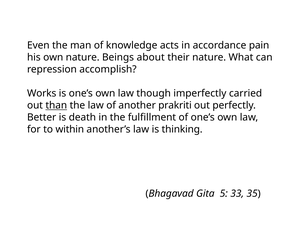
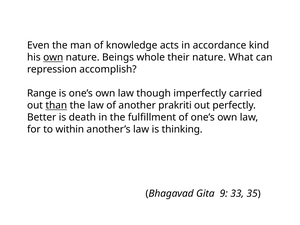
pain: pain -> kind
own at (53, 57) underline: none -> present
about: about -> whole
Works: Works -> Range
5: 5 -> 9
